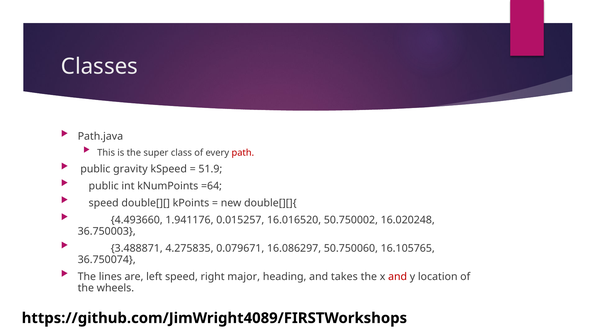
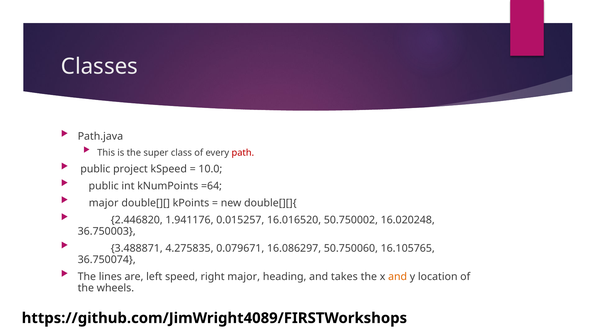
gravity: gravity -> project
51.9: 51.9 -> 10.0
speed at (104, 203): speed -> major
4.493660: 4.493660 -> 2.446820
and at (398, 277) colour: red -> orange
